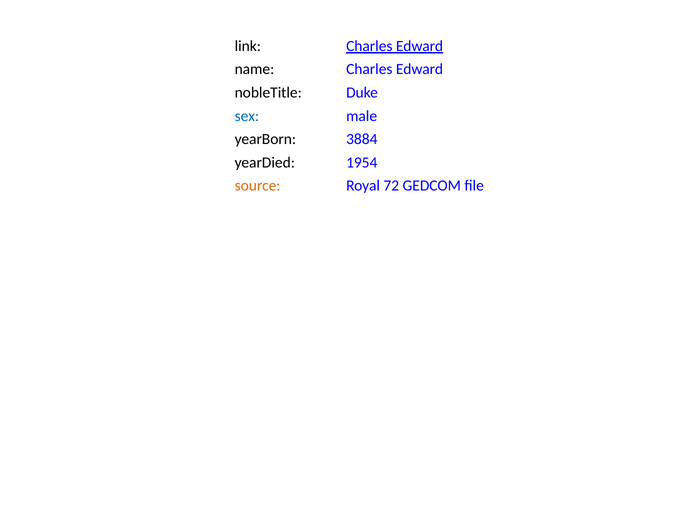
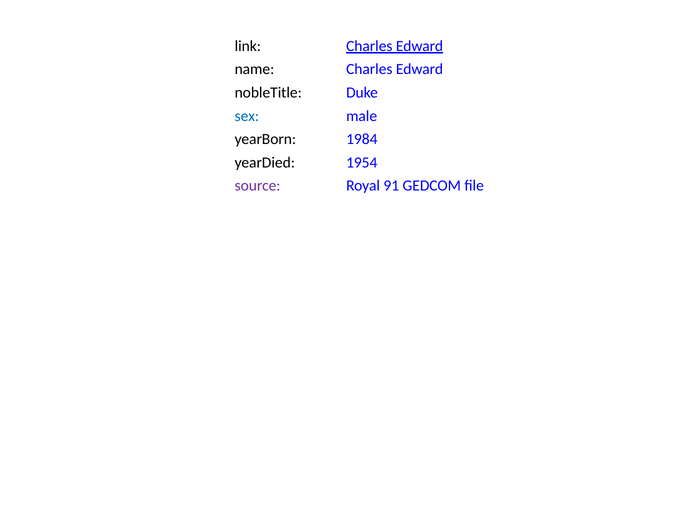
3884: 3884 -> 1984
source colour: orange -> purple
72: 72 -> 91
